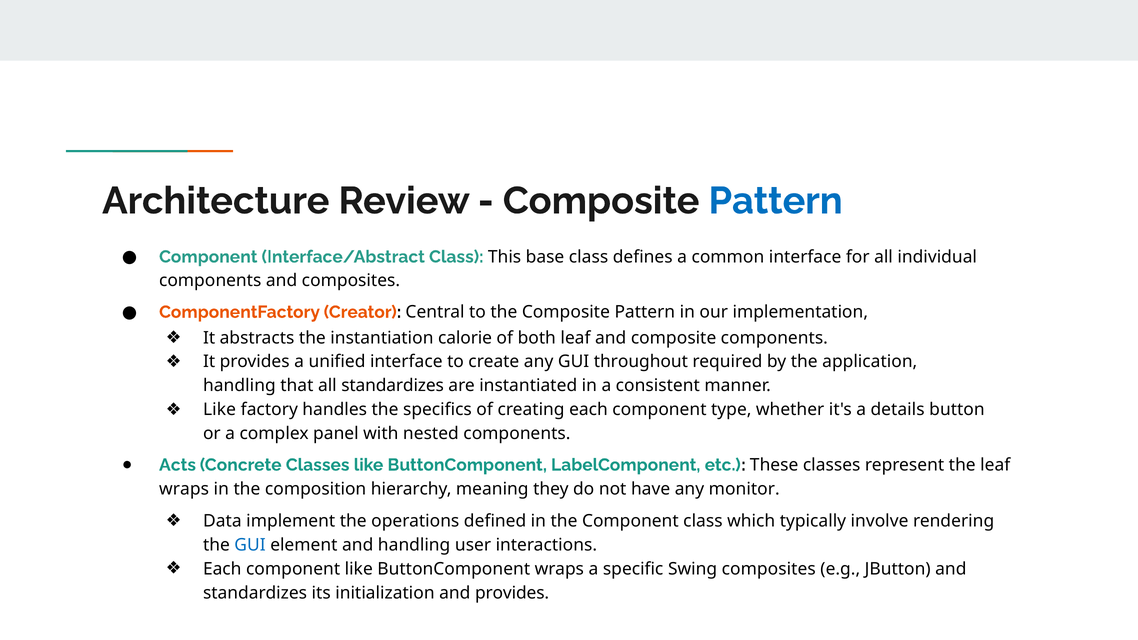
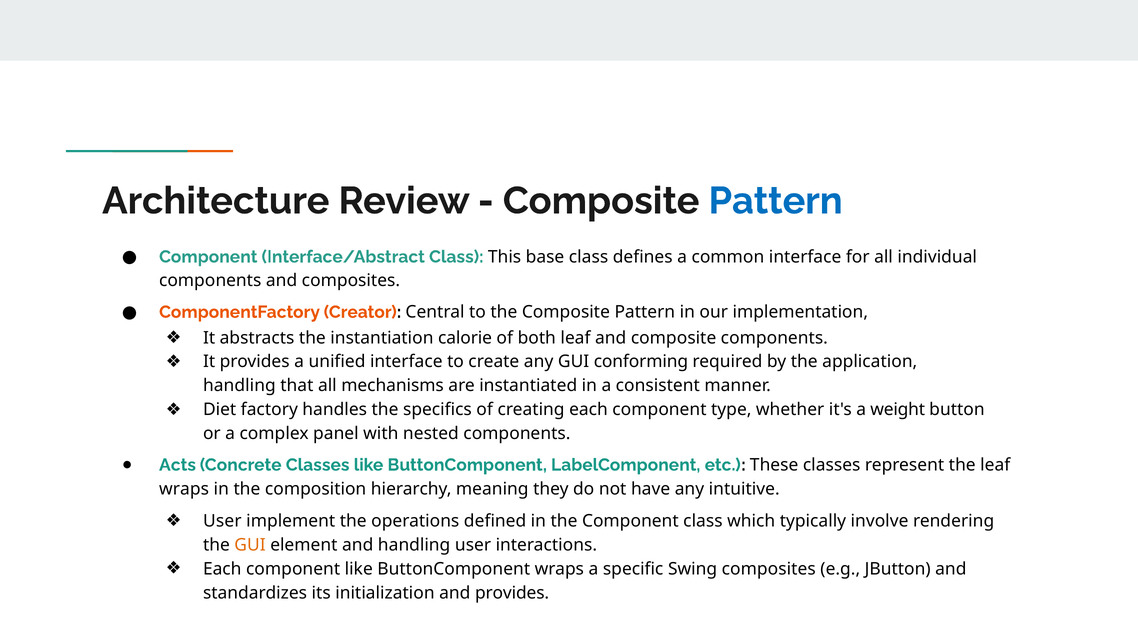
throughout: throughout -> conforming
all standardizes: standardizes -> mechanisms
Like at (220, 410): Like -> Diet
details: details -> weight
monitor: monitor -> intuitive
Data at (222, 521): Data -> User
GUI at (250, 545) colour: blue -> orange
